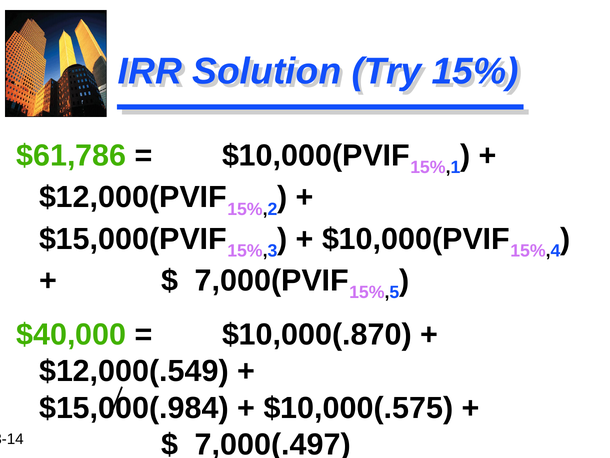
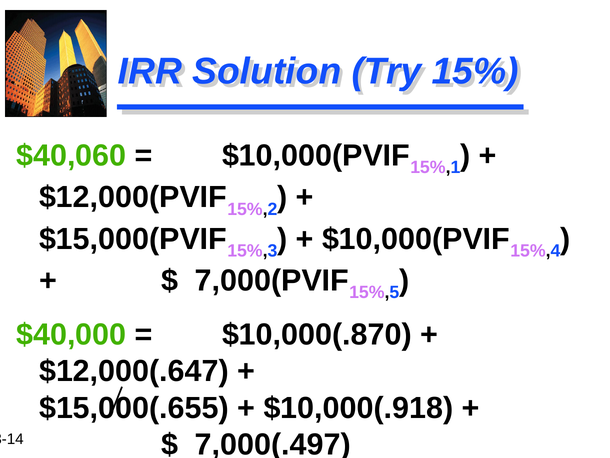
$61,786: $61,786 -> $40,060
$12,000(.549: $12,000(.549 -> $12,000(.647
$15,000(.984: $15,000(.984 -> $15,000(.655
$10,000(.575: $10,000(.575 -> $10,000(.918
